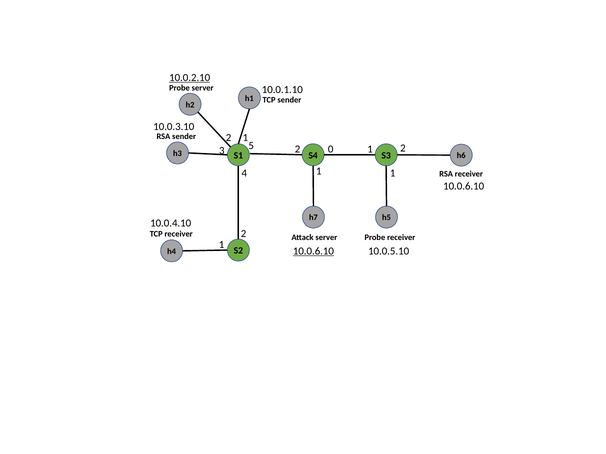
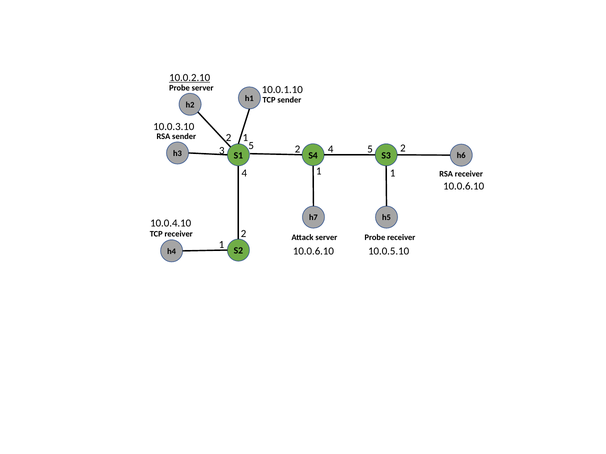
2 0: 0 -> 4
3 1: 1 -> 5
10.0.6.10 at (313, 251) underline: present -> none
